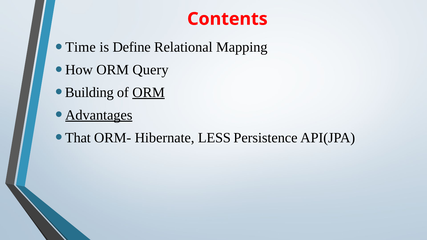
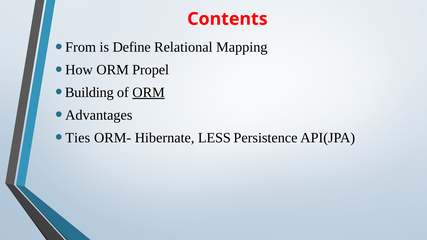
Time: Time -> From
Query: Query -> Propel
Advantages underline: present -> none
That: That -> Ties
